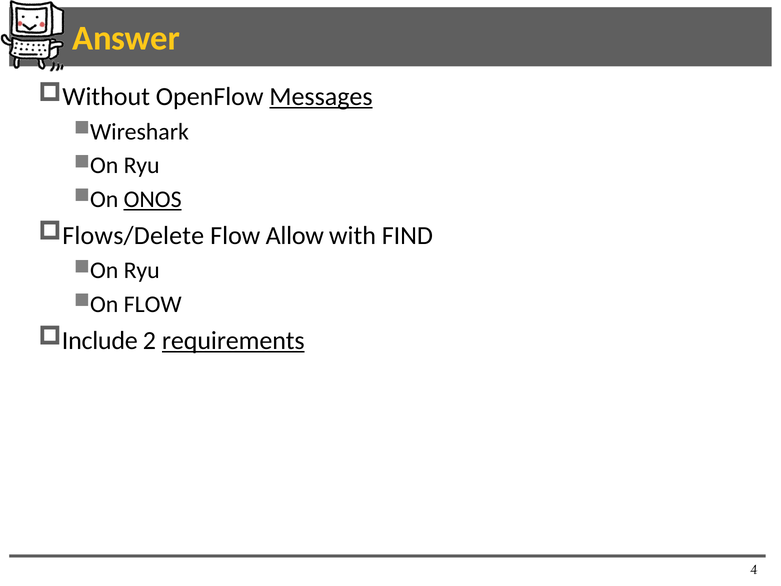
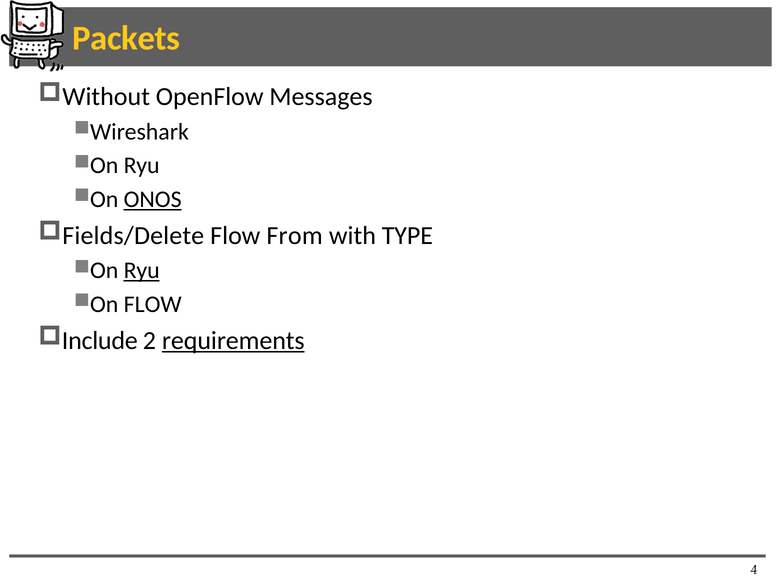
Answer: Answer -> Packets
Messages underline: present -> none
Flows/Delete: Flows/Delete -> Fields/Delete
Allow: Allow -> From
FIND: FIND -> TYPE
Ryu at (142, 270) underline: none -> present
